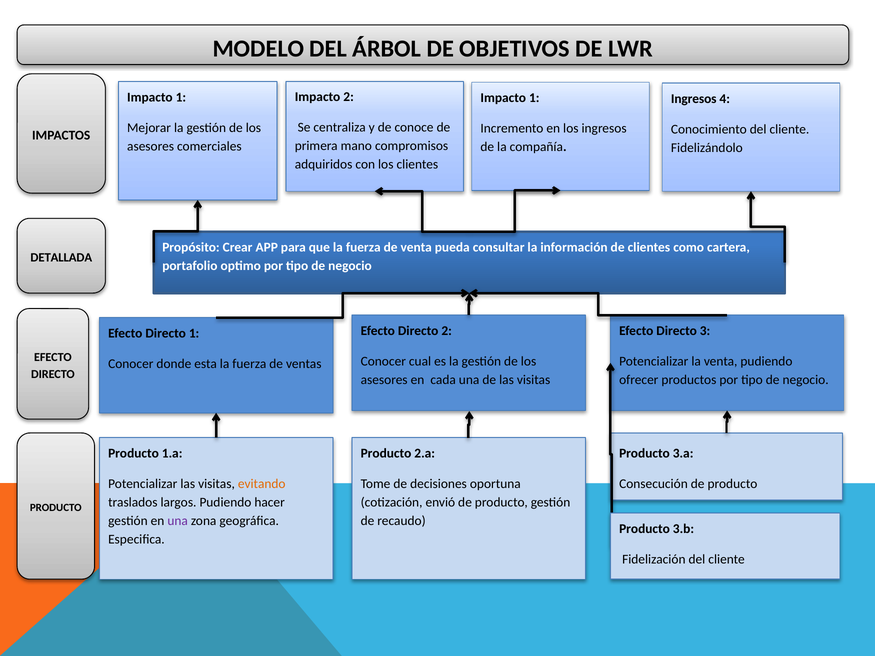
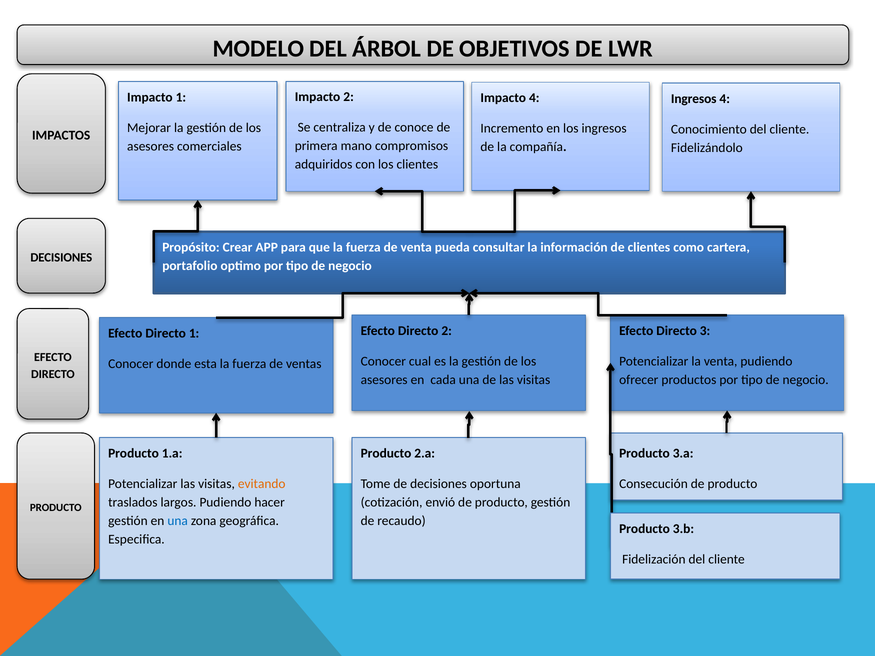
1 at (534, 98): 1 -> 4
DETALLADA at (61, 258): DETALLADA -> DECISIONES
una at (178, 521) colour: purple -> blue
